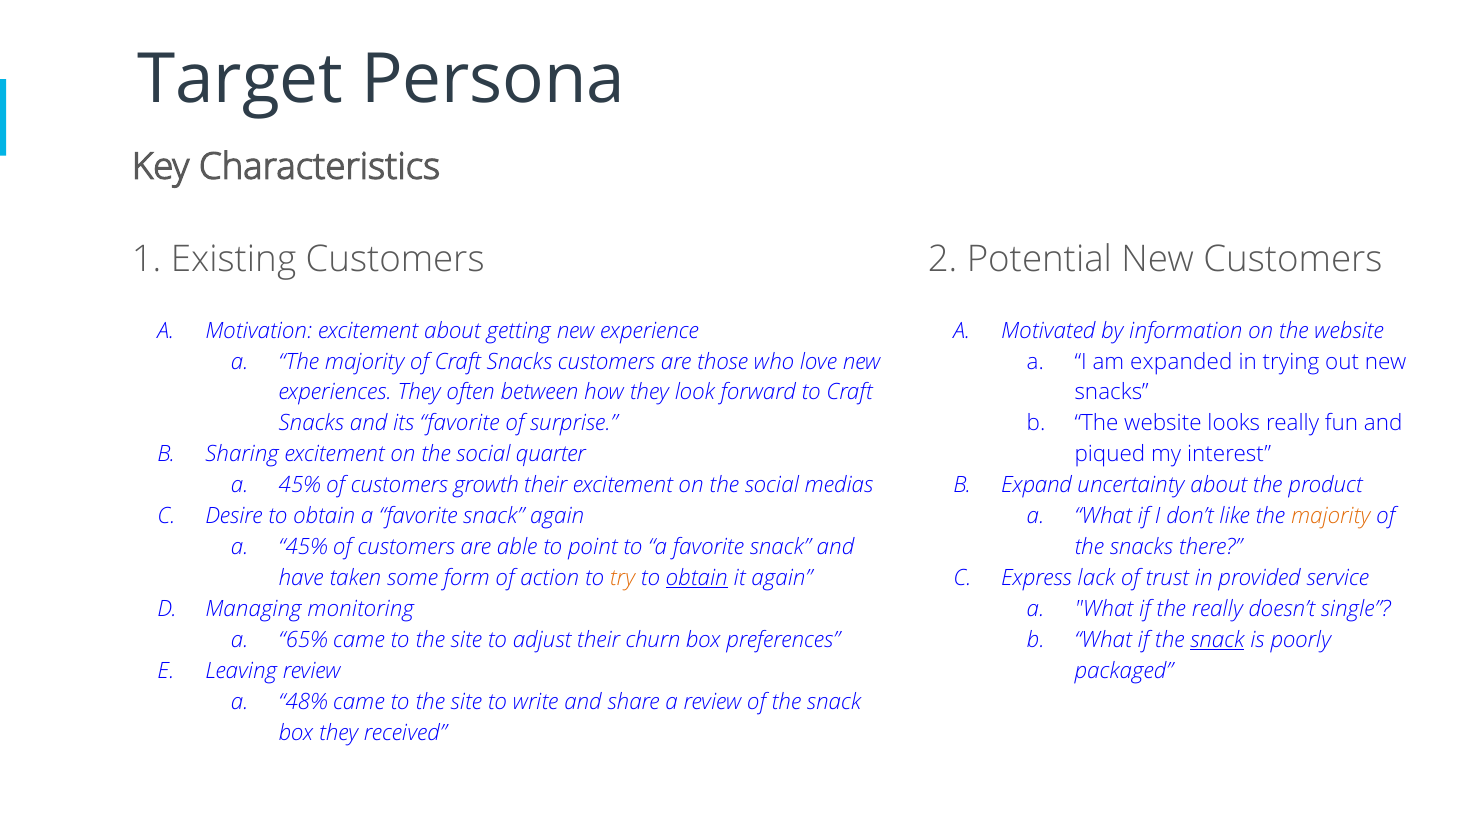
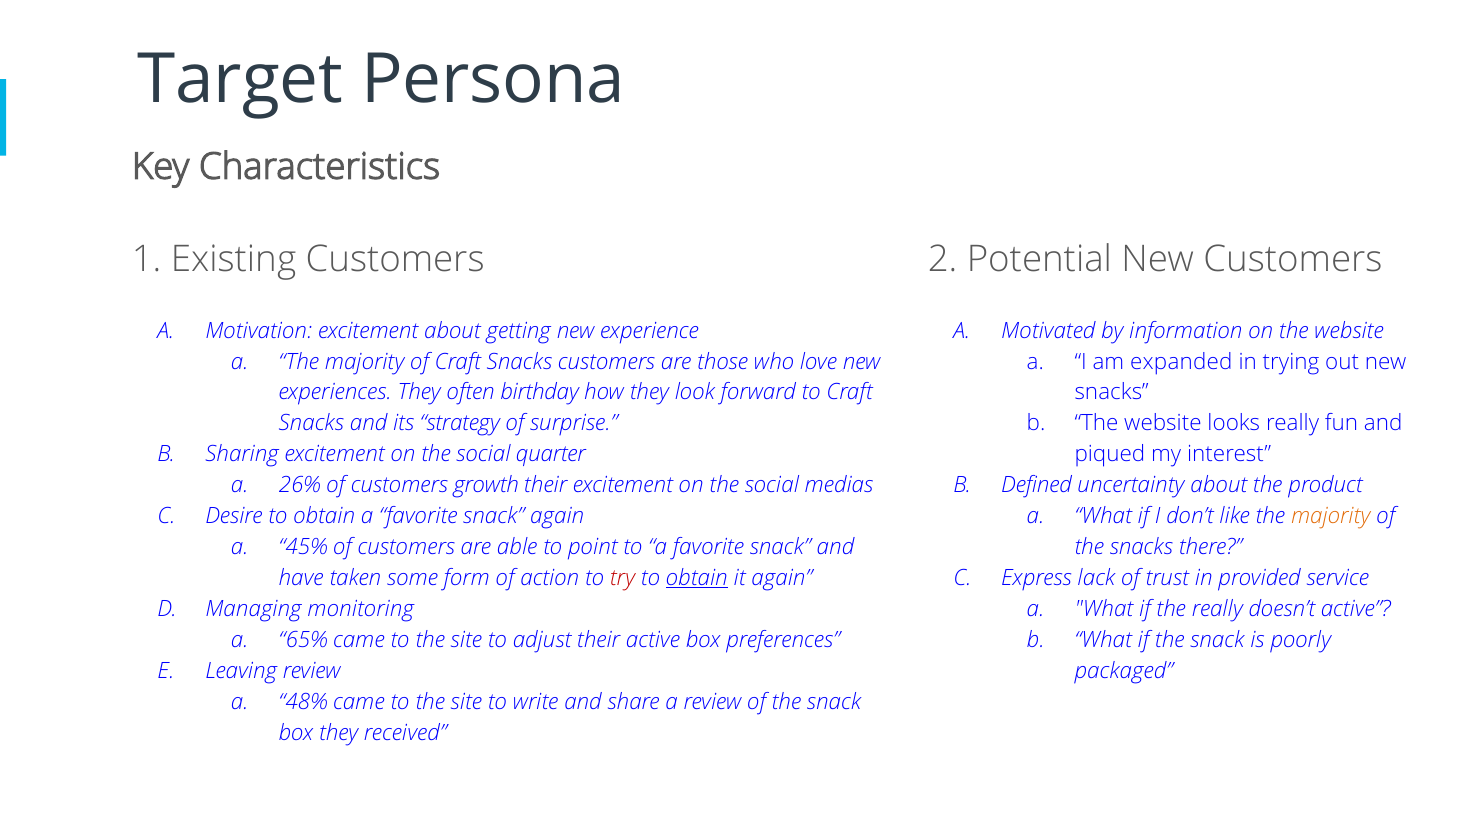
between: between -> birthday
its favorite: favorite -> strategy
45% at (300, 485): 45% -> 26%
Expand: Expand -> Defined
try colour: orange -> red
doesn’t single: single -> active
their churn: churn -> active
snack at (1217, 640) underline: present -> none
